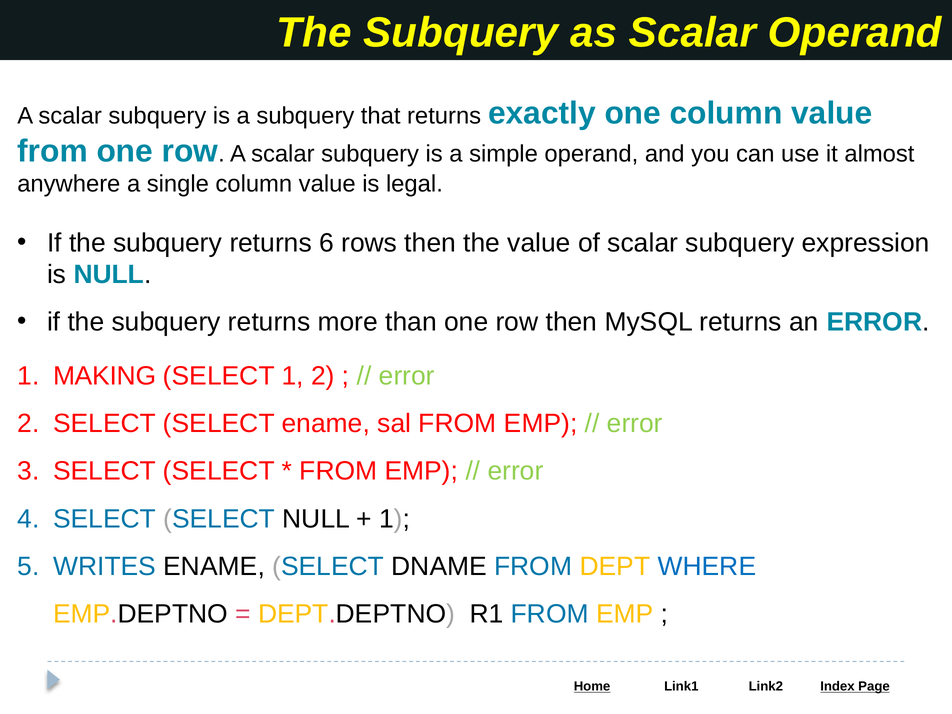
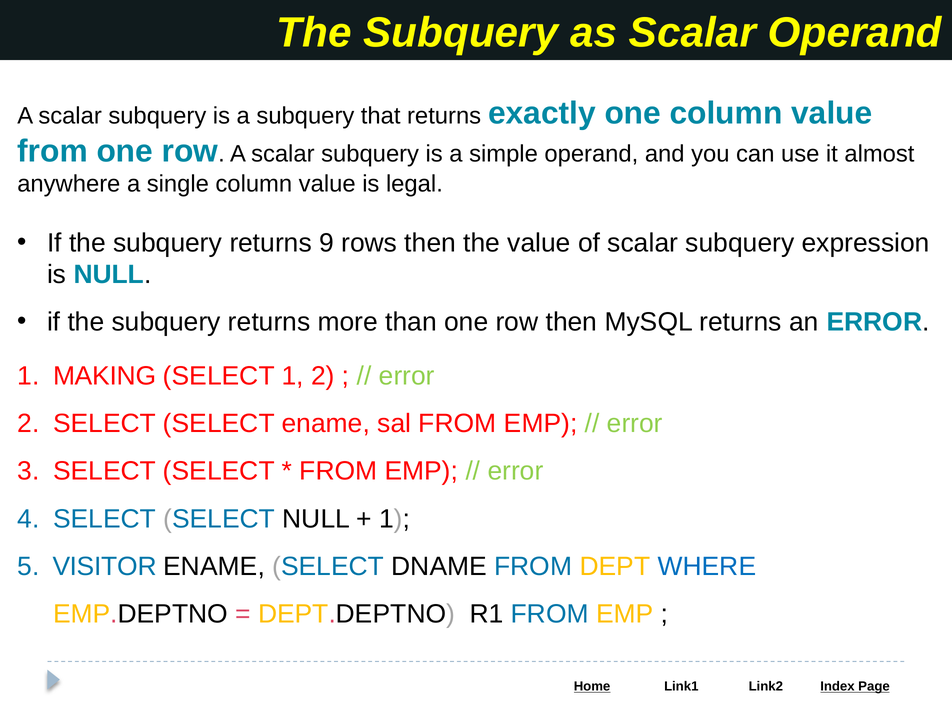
6: 6 -> 9
WRITES: WRITES -> VISITOR
